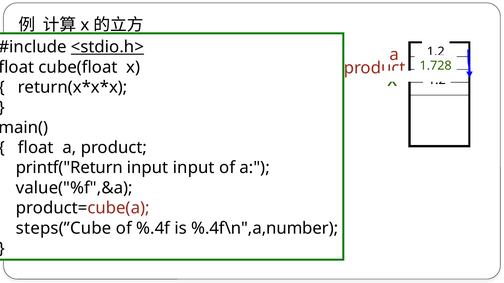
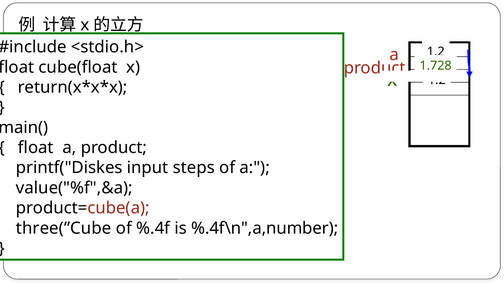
<stdio.h> underline: present -> none
printf("Return: printf("Return -> printf("Diskes
input input: input -> steps
steps(”Cube: steps(”Cube -> three(”Cube
